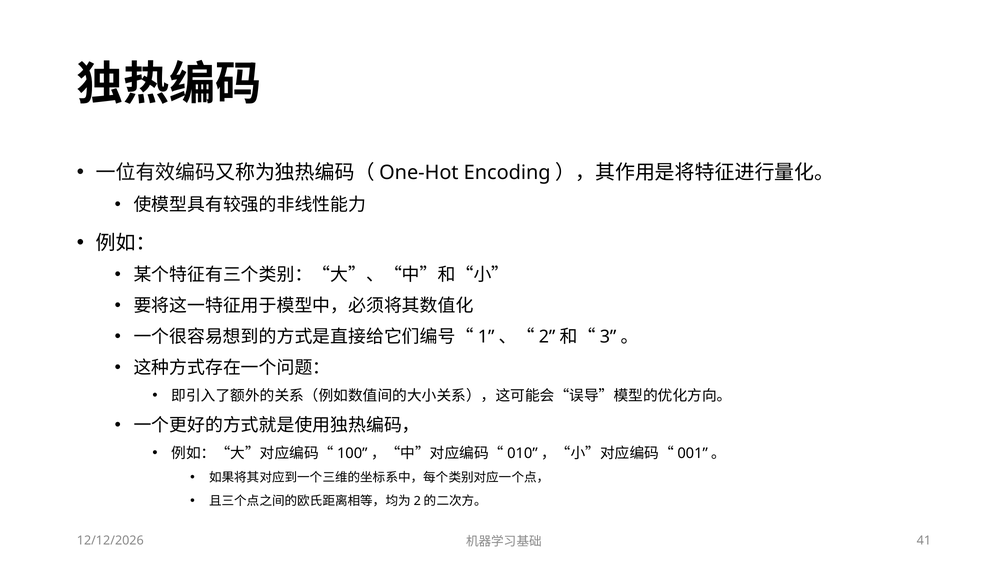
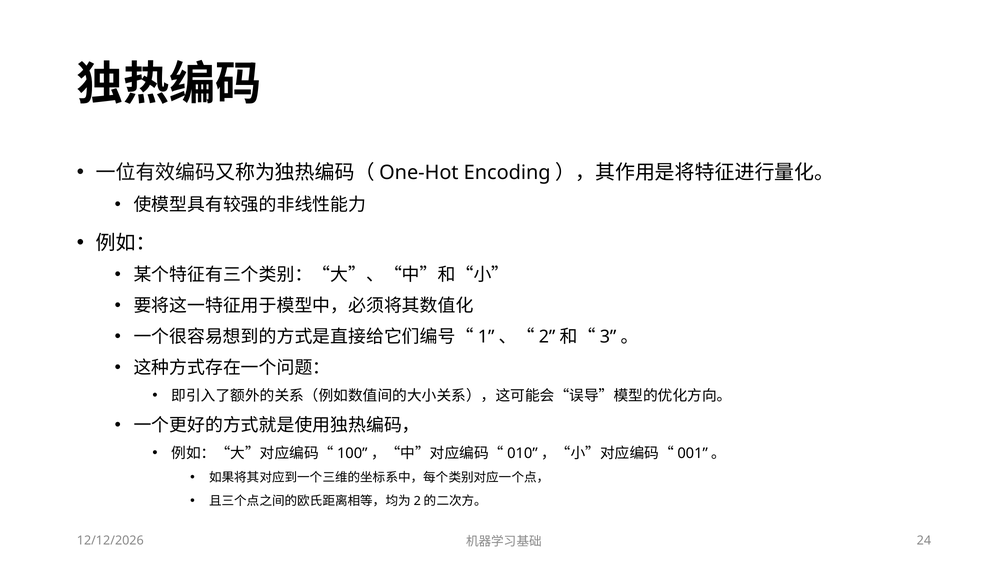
41: 41 -> 24
